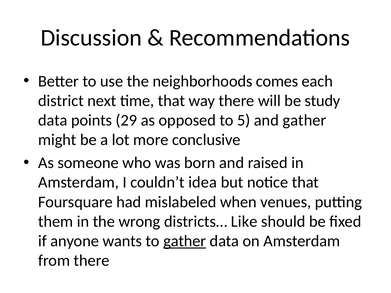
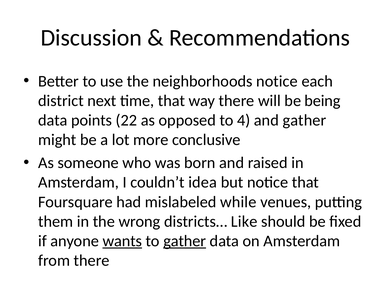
neighborhoods comes: comes -> notice
study: study -> being
29: 29 -> 22
5: 5 -> 4
when: when -> while
wants underline: none -> present
